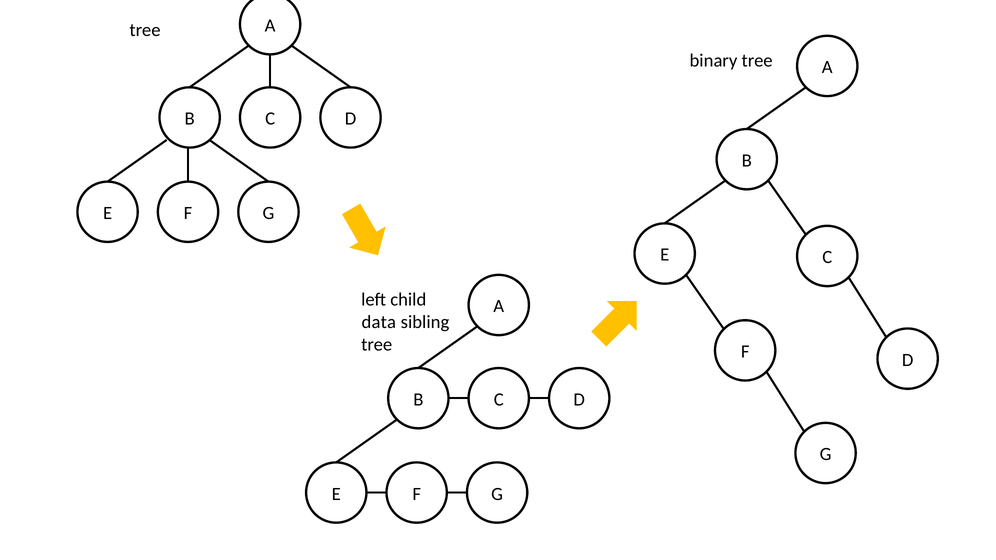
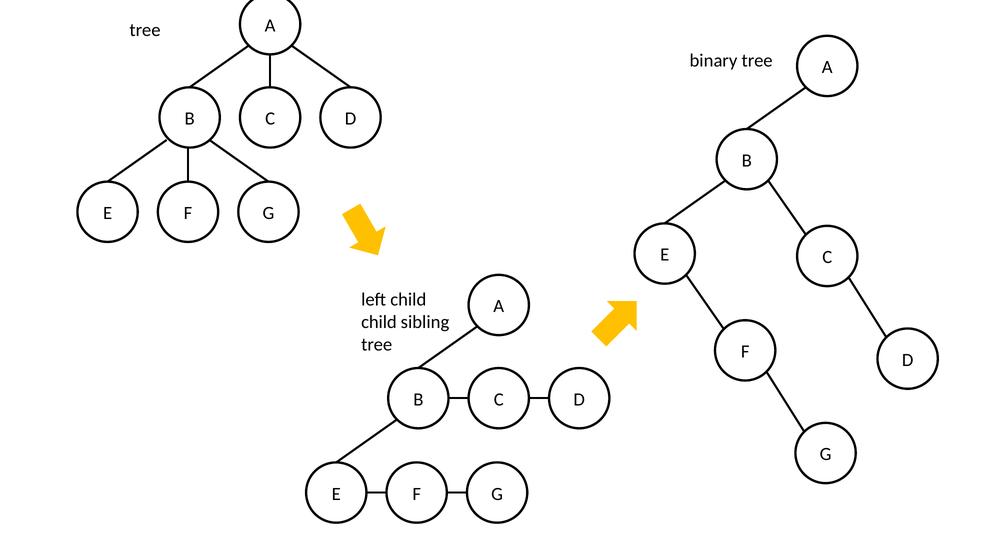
data at (379, 322): data -> child
